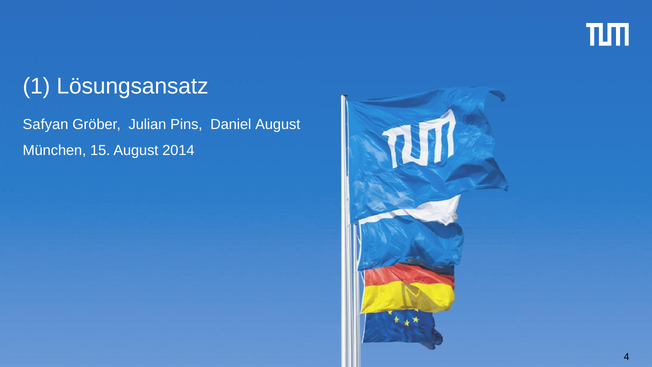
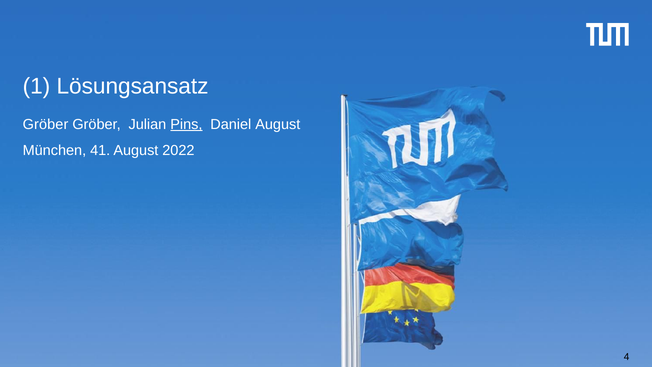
Safyan at (46, 124): Safyan -> Gröber
Pins underline: none -> present
15: 15 -> 41
2014: 2014 -> 2022
